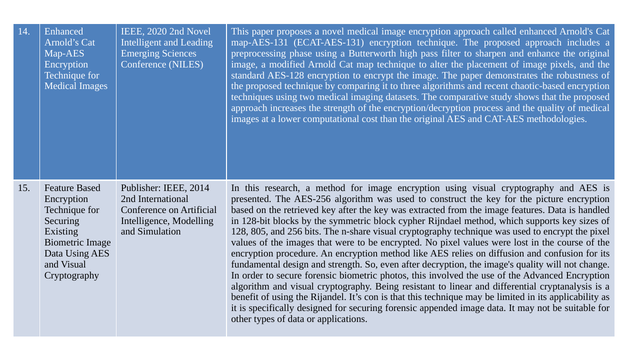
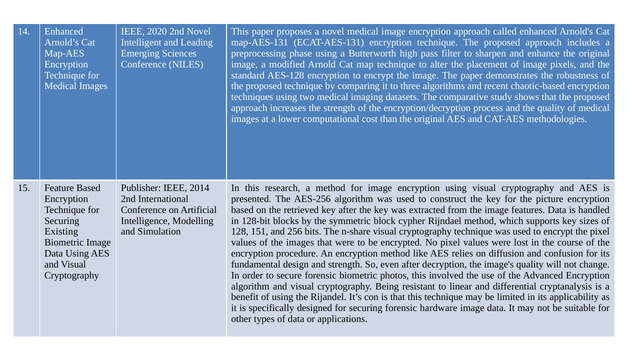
805: 805 -> 151
appended: appended -> hardware
